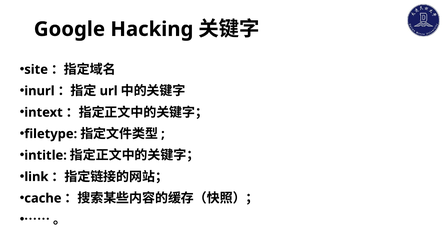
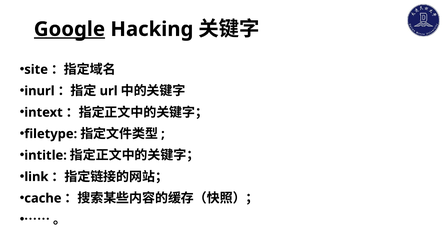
Google underline: none -> present
